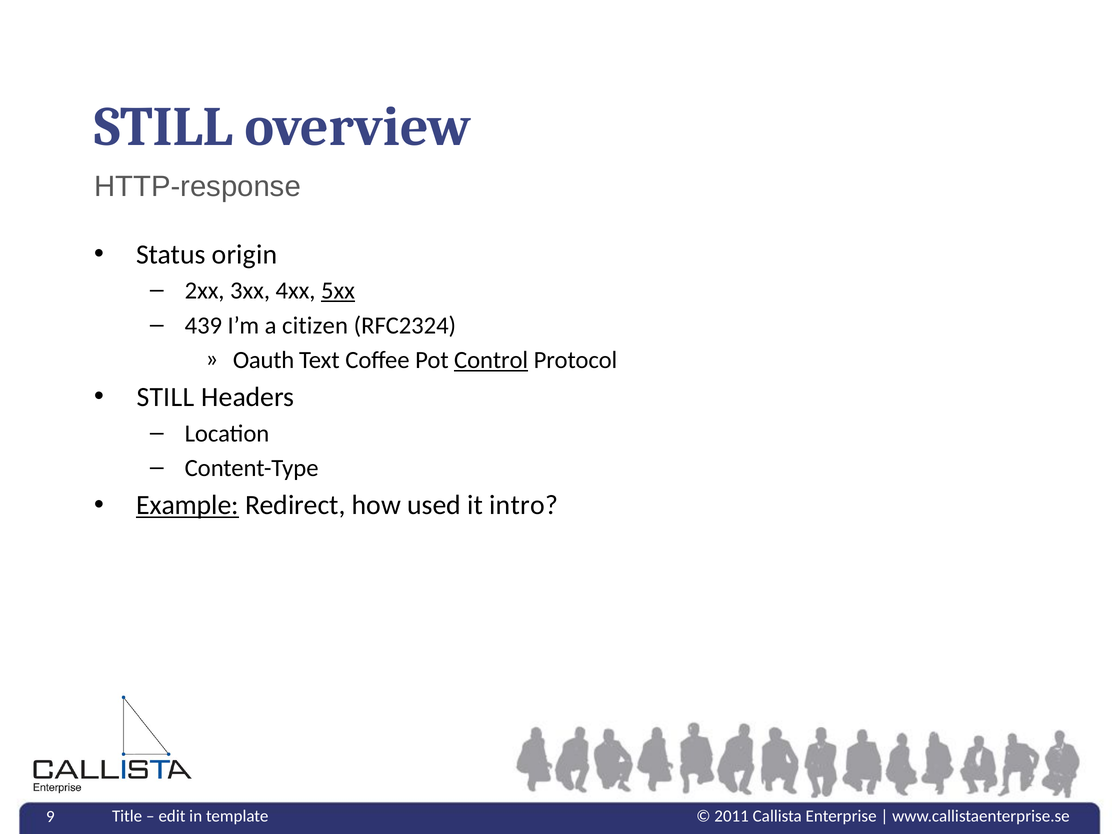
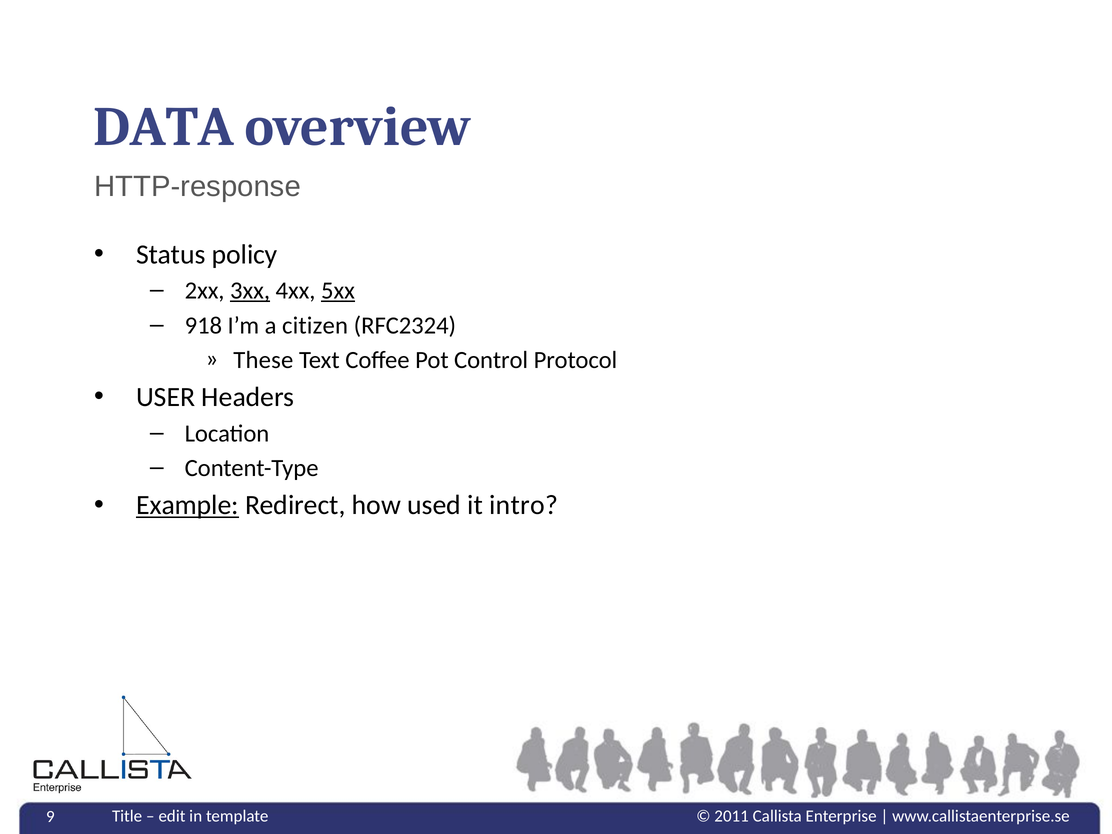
STILL at (163, 127): STILL -> DATA
origin: origin -> policy
3xx underline: none -> present
439: 439 -> 918
Oauth: Oauth -> These
Control underline: present -> none
STILL at (165, 397): STILL -> USER
